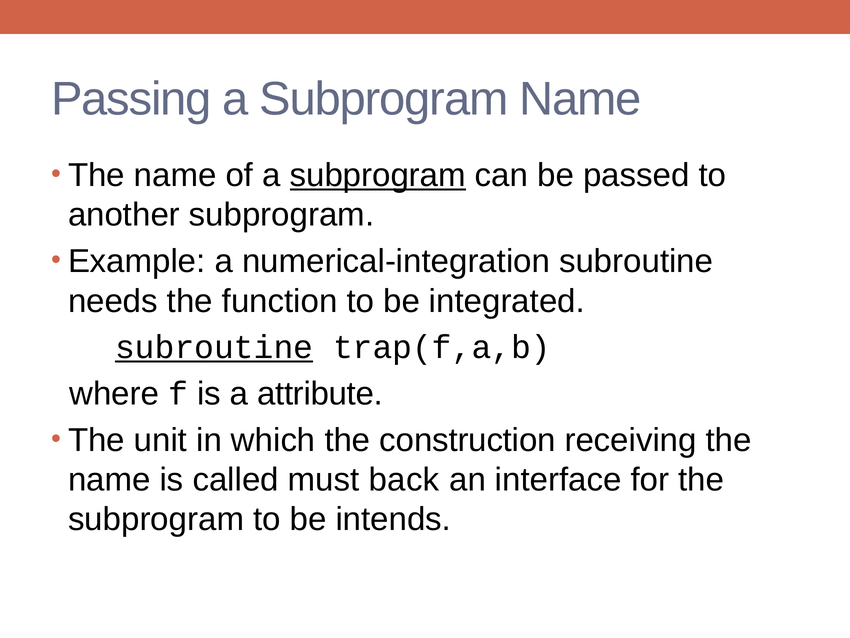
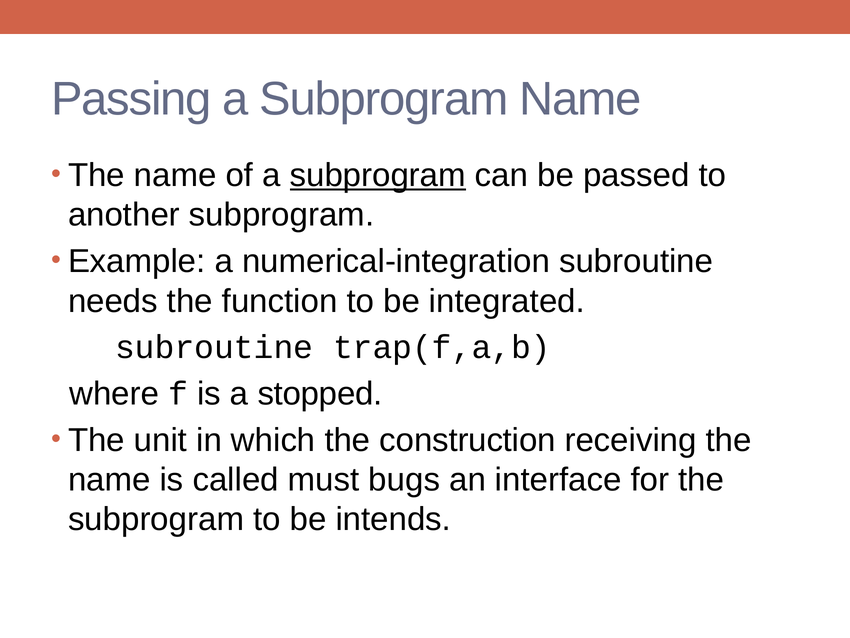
subroutine at (214, 347) underline: present -> none
attribute: attribute -> stopped
back: back -> bugs
